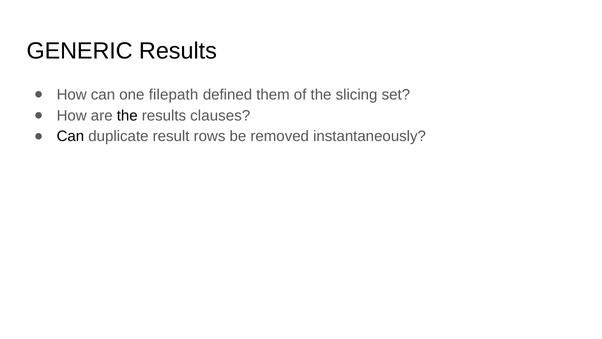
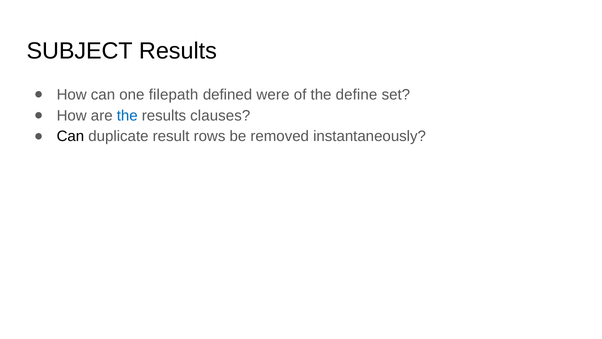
GENERIC: GENERIC -> SUBJECT
them: them -> were
slicing: slicing -> define
the at (127, 115) colour: black -> blue
